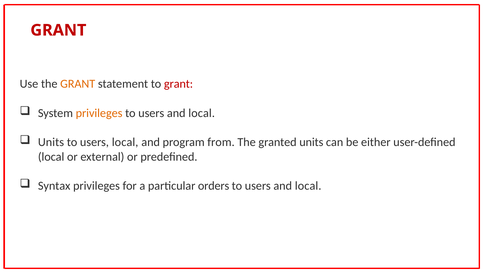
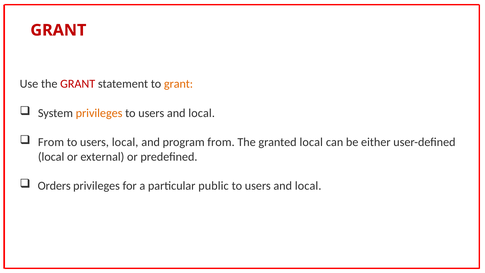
GRANT at (78, 84) colour: orange -> red
grant at (178, 84) colour: red -> orange
Units at (51, 142): Units -> From
granted units: units -> local
Syntax: Syntax -> Orders
orders: orders -> public
